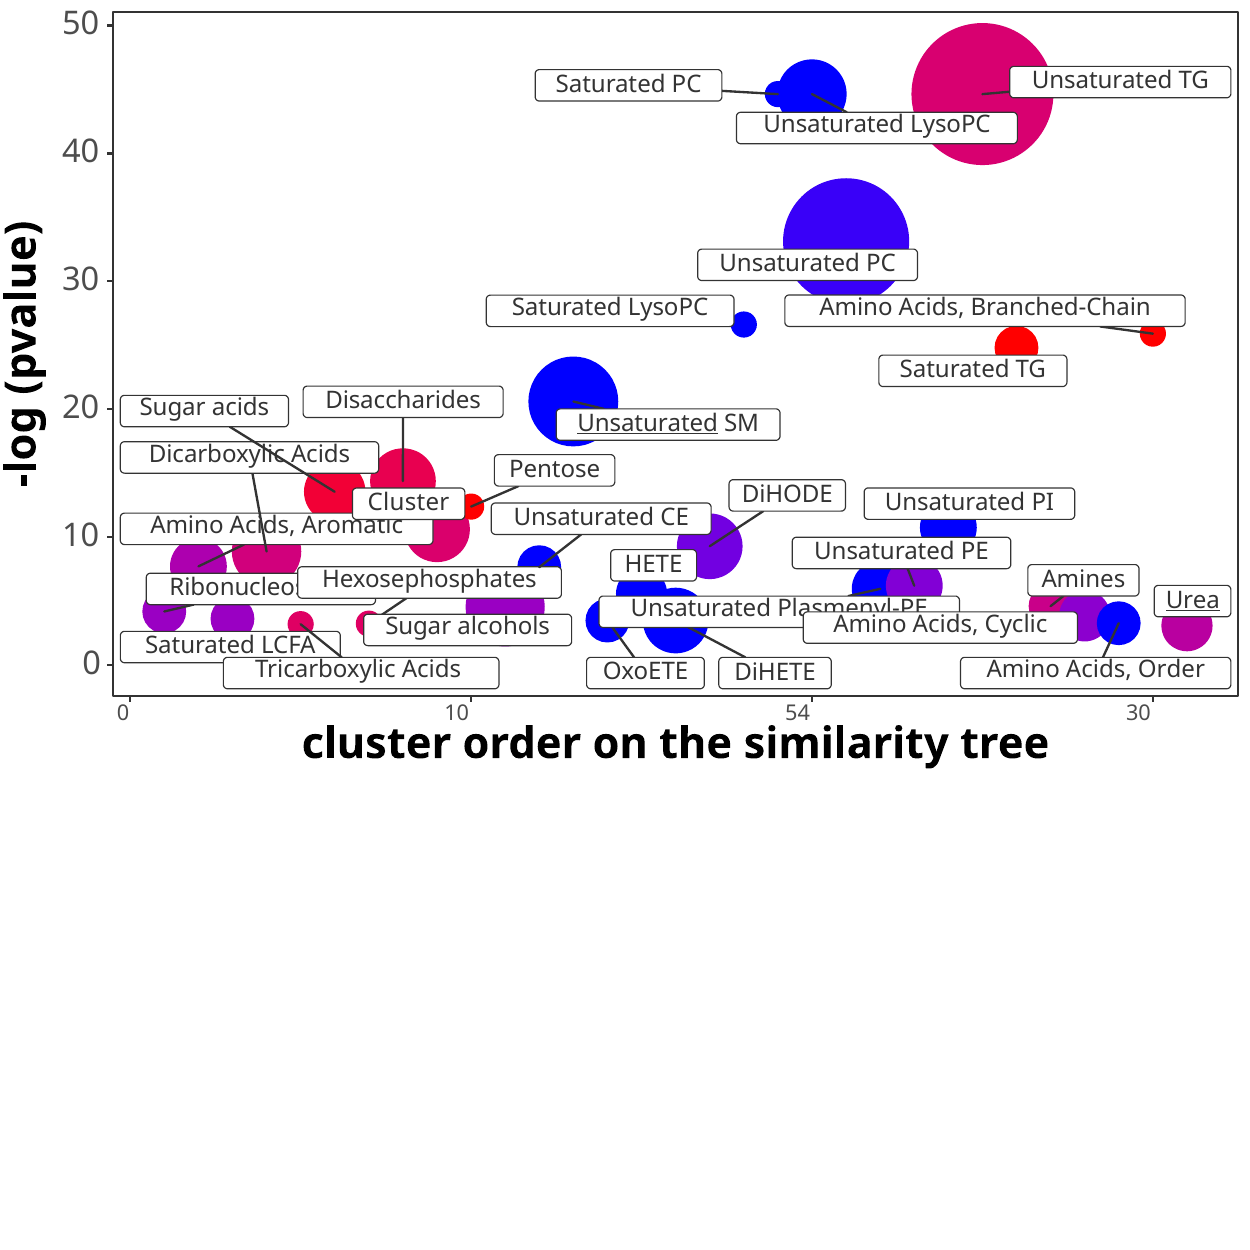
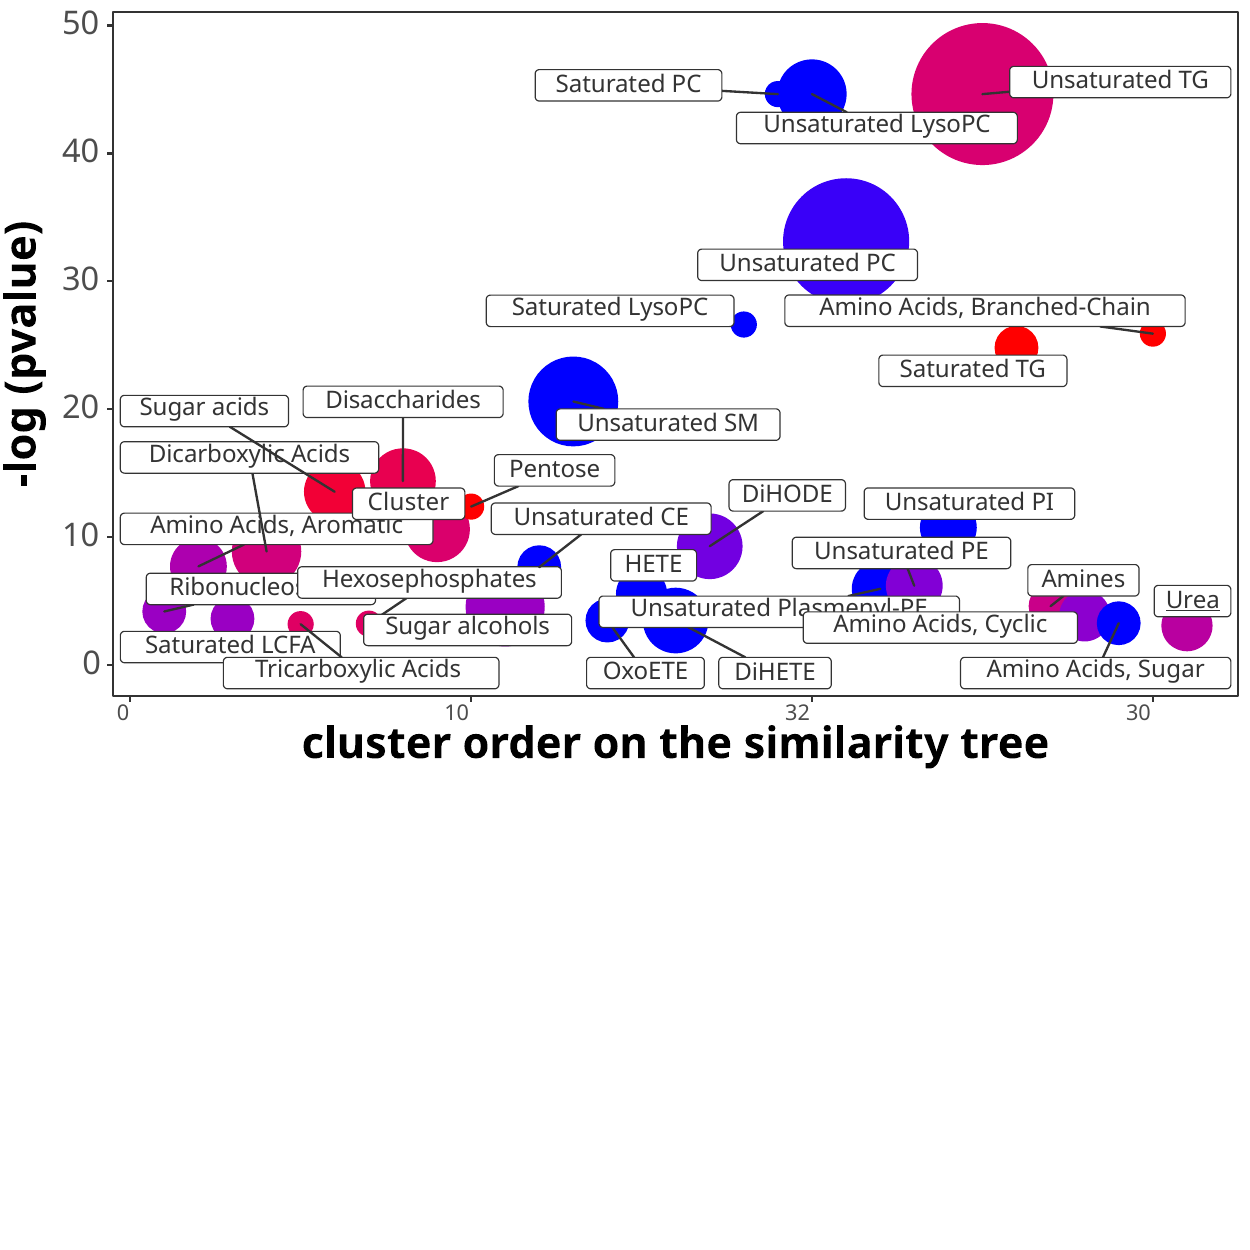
Unsaturated at (648, 423) underline: present -> none
Amino Acids Order: Order -> Sugar
54: 54 -> 32
